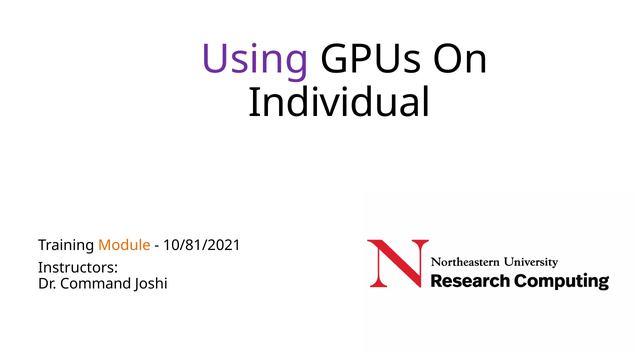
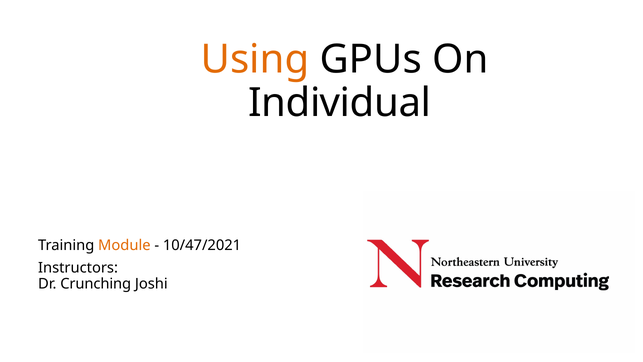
Using colour: purple -> orange
10/81/2021: 10/81/2021 -> 10/47/2021
Command: Command -> Crunching
